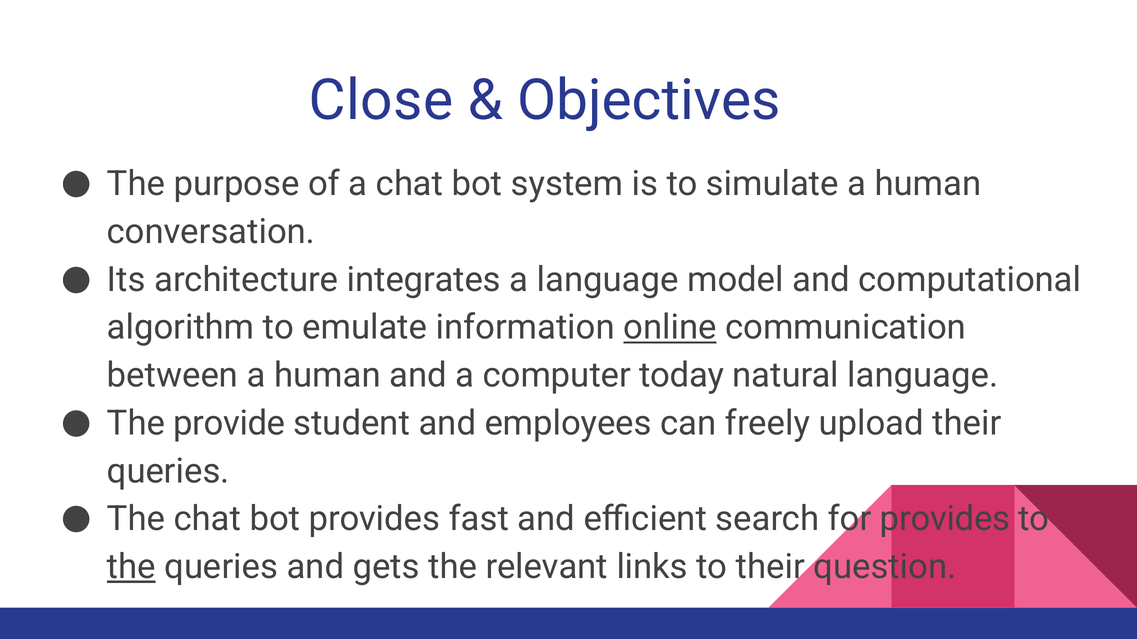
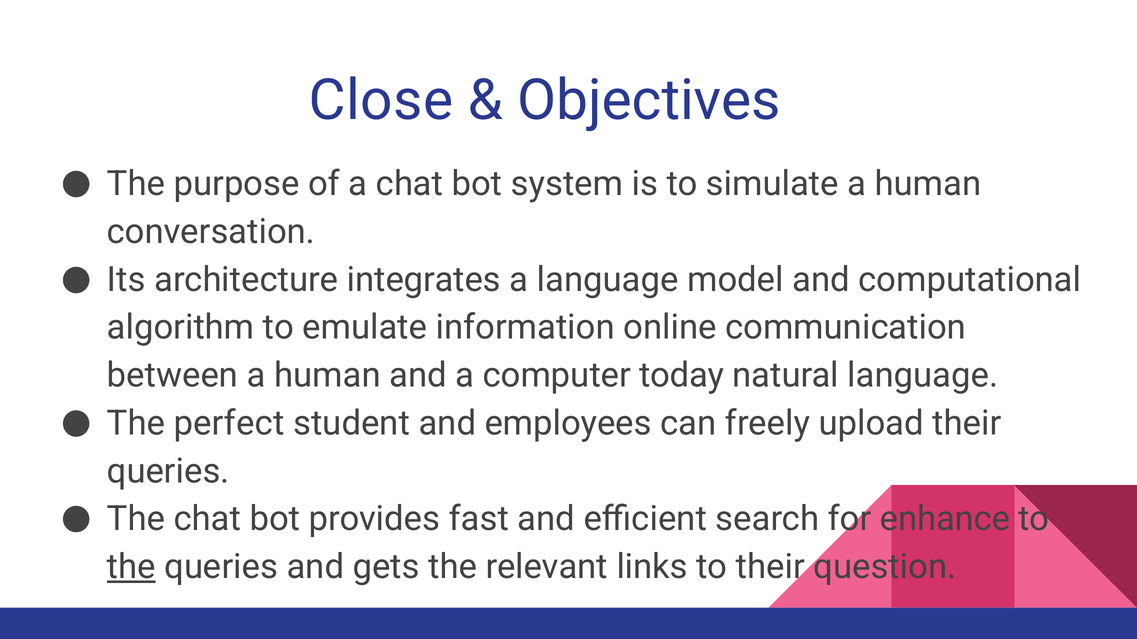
online underline: present -> none
provide: provide -> perfect
for provides: provides -> enhance
